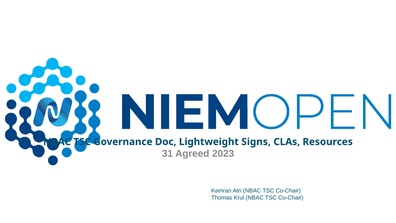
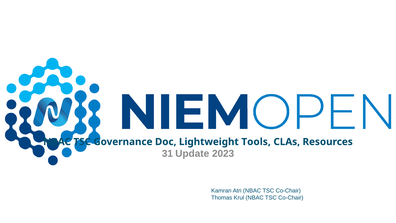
Signs: Signs -> Tools
Agreed: Agreed -> Update
